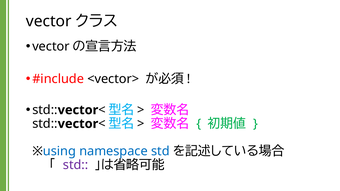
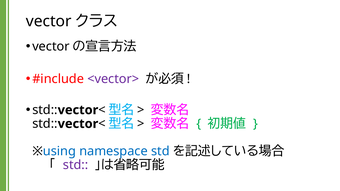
<vector> colour: black -> purple
